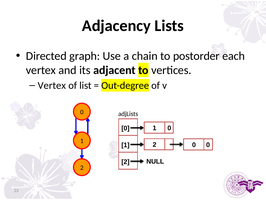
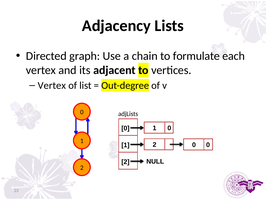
postorder: postorder -> formulate
